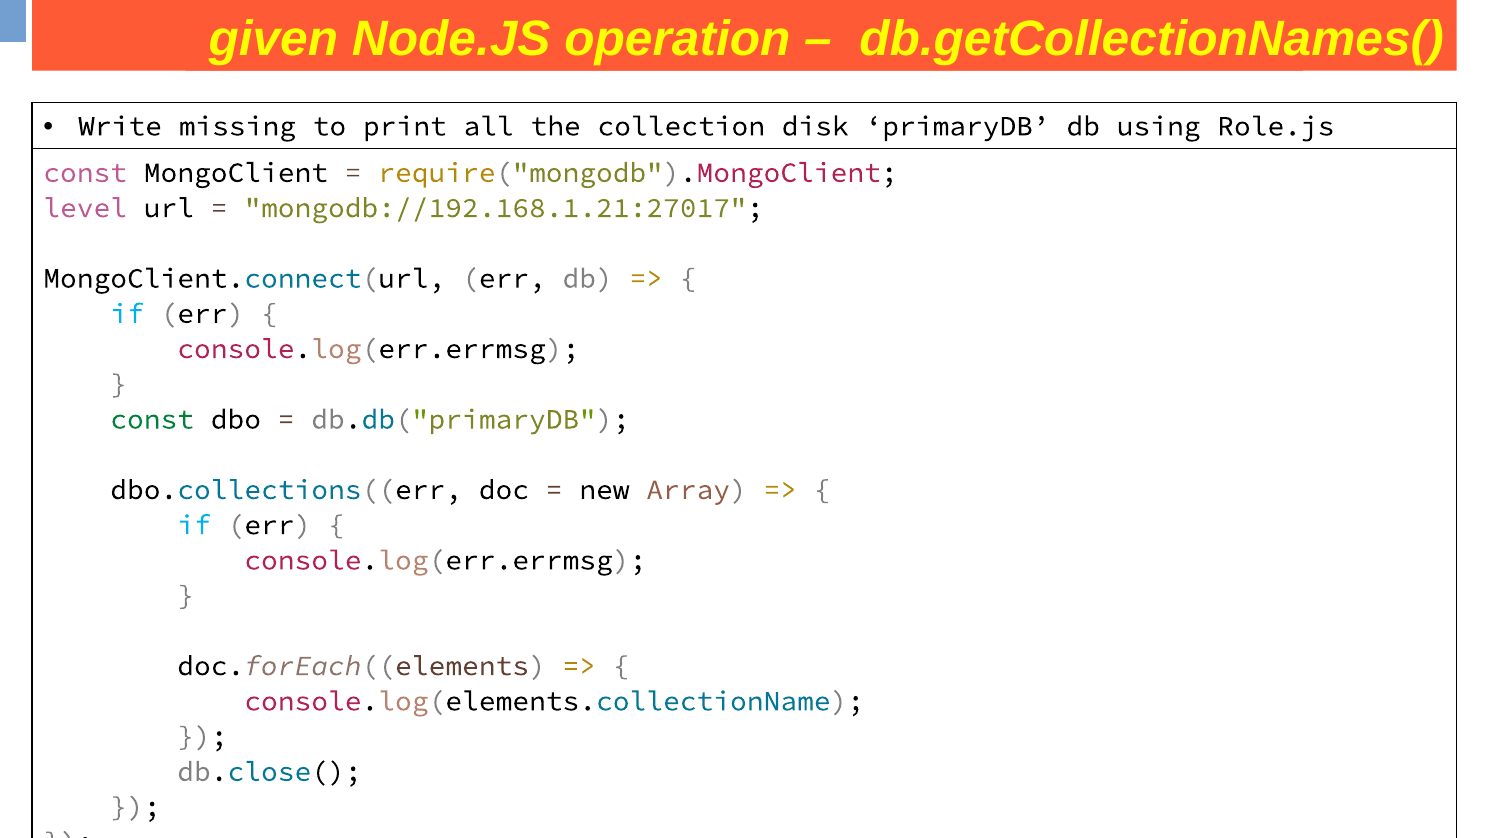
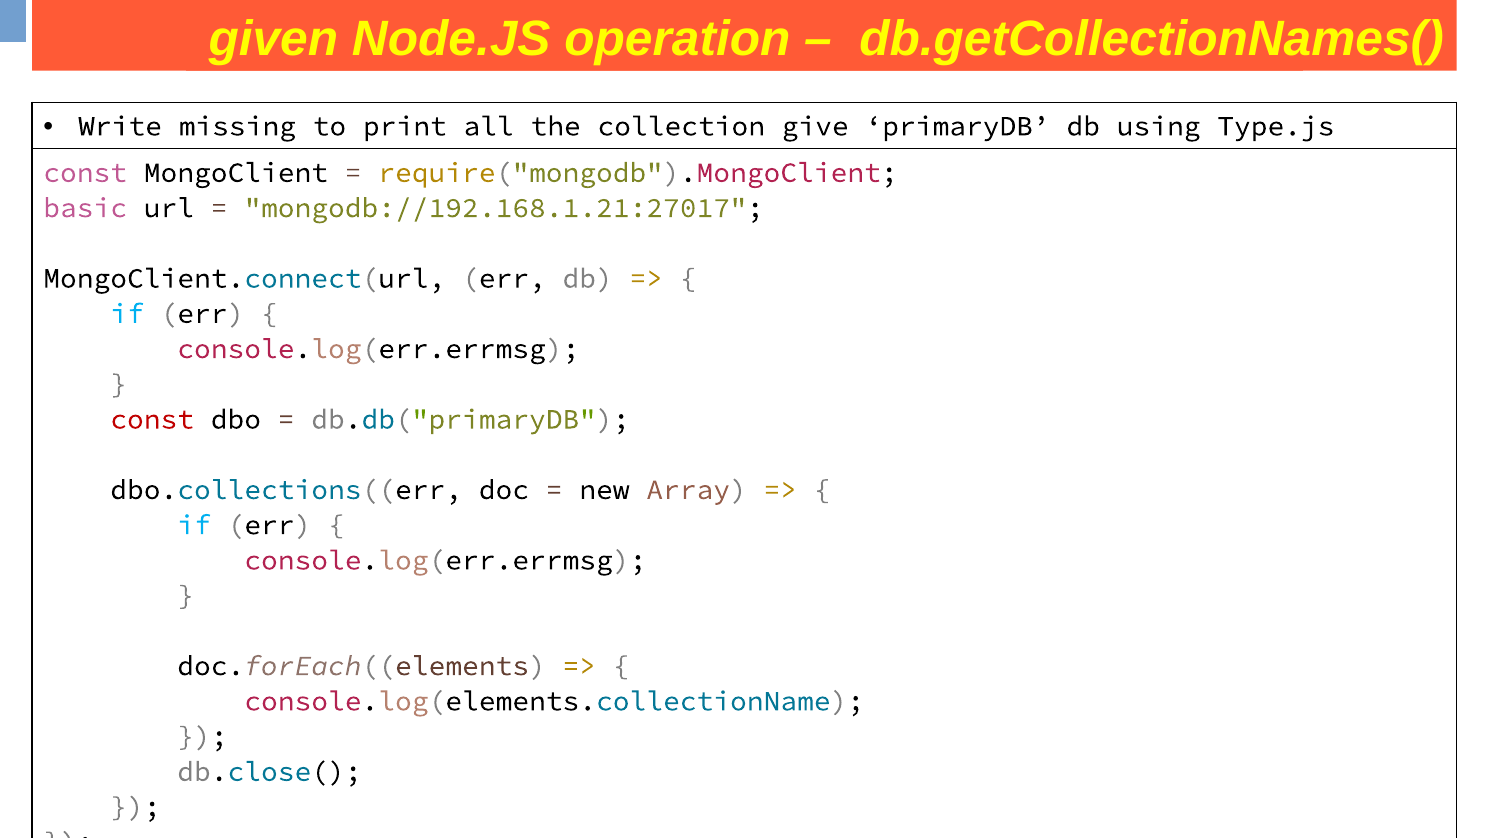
disk: disk -> give
Role.js: Role.js -> Type.js
level: level -> basic
const at (152, 419) colour: green -> red
